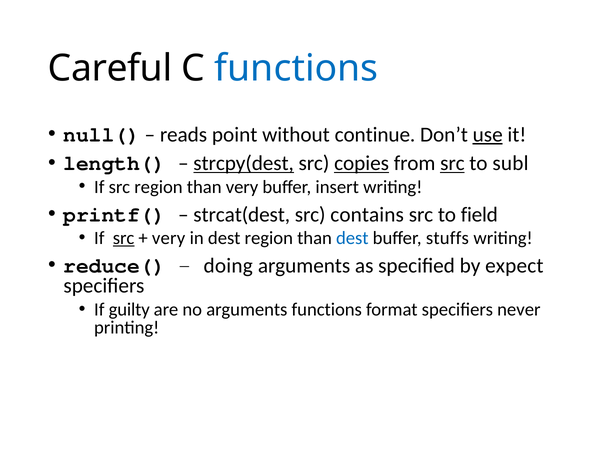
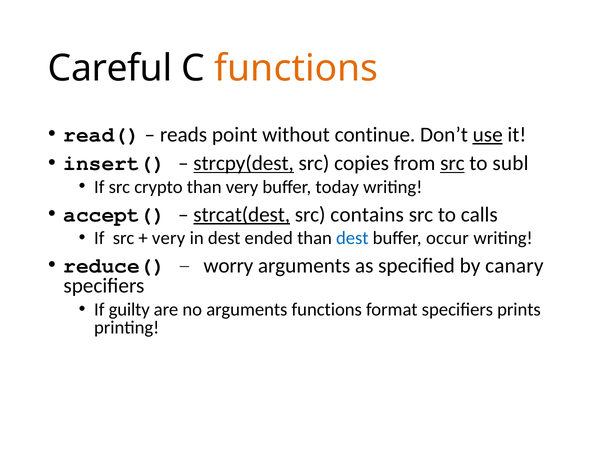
functions at (296, 69) colour: blue -> orange
null(: null( -> read(
length(: length( -> insert(
copies underline: present -> none
src region: region -> crypto
insert: insert -> today
printf(: printf( -> accept(
strcat(dest underline: none -> present
field: field -> calls
src at (124, 238) underline: present -> none
dest region: region -> ended
stuffs: stuffs -> occur
doing: doing -> worry
expect: expect -> canary
never: never -> prints
